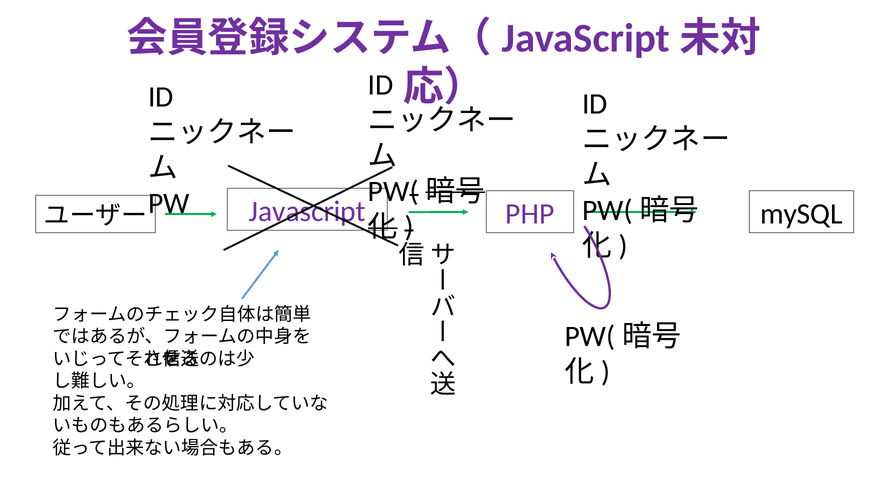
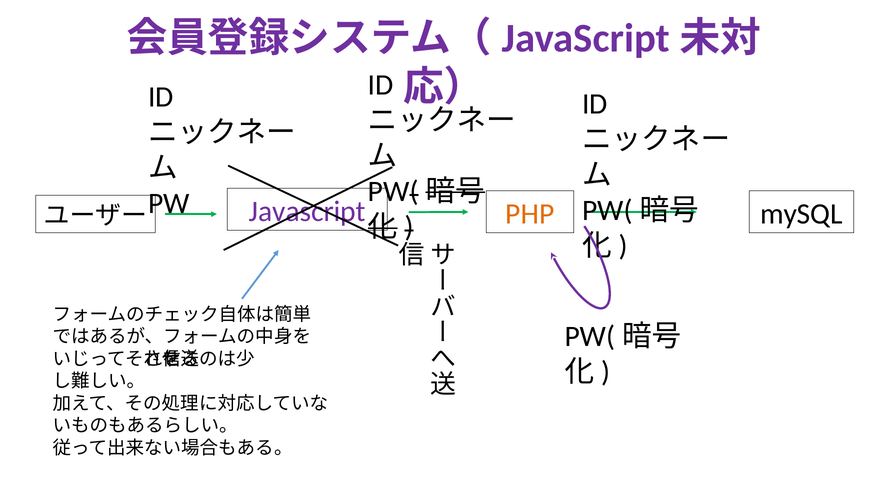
PHP colour: purple -> orange
